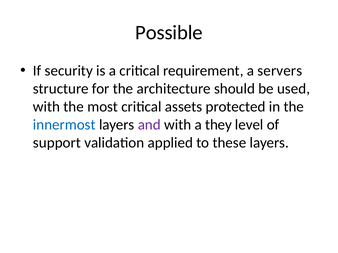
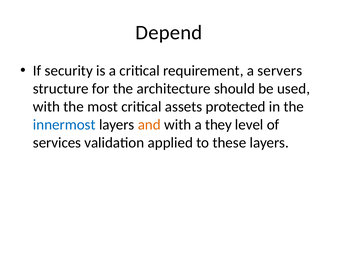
Possible: Possible -> Depend
and colour: purple -> orange
support: support -> services
